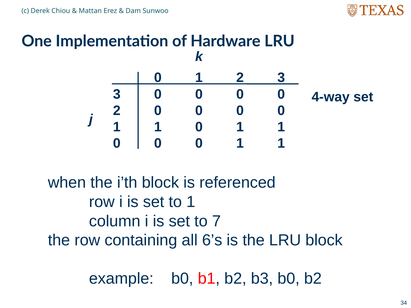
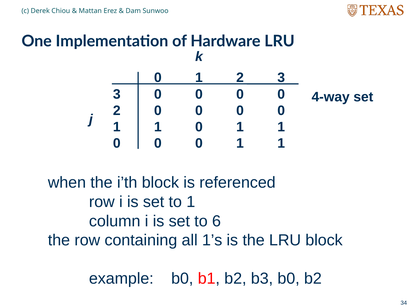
7: 7 -> 6
6’s: 6’s -> 1’s
